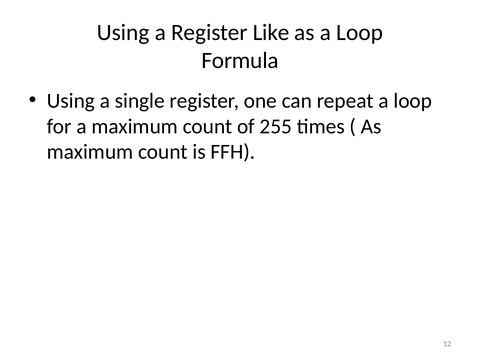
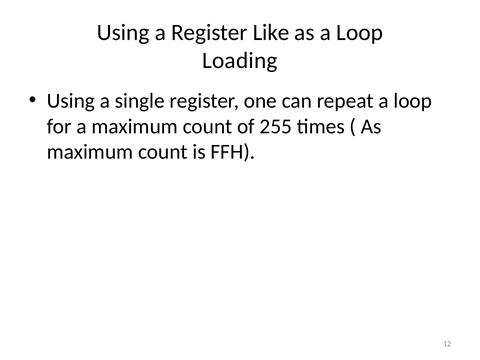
Formula: Formula -> Loading
